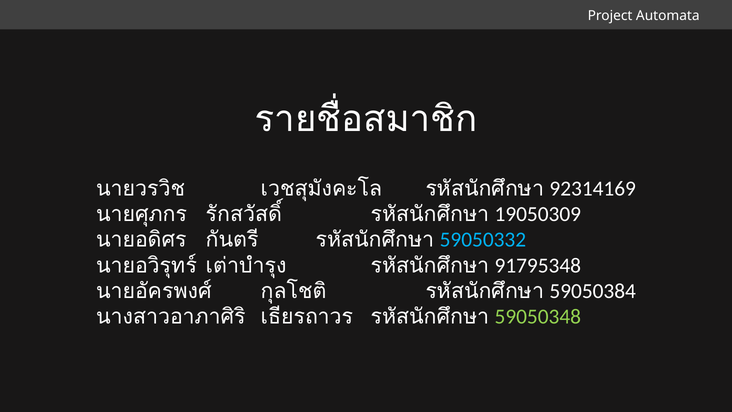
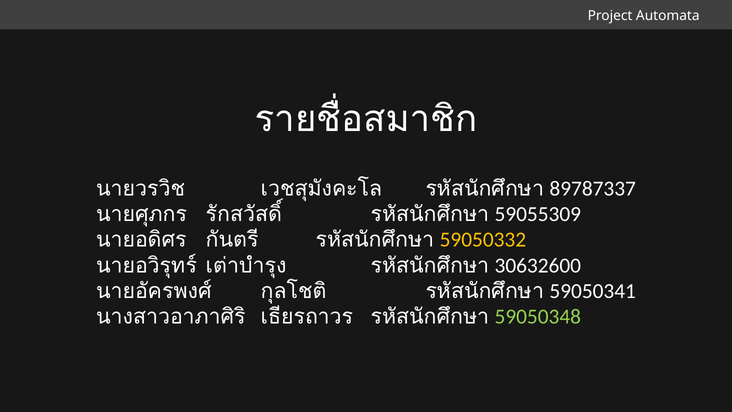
92314169: 92314169 -> 89787337
19050309: 19050309 -> 59055309
59050332 colour: light blue -> yellow
91795348: 91795348 -> 30632600
59050384: 59050384 -> 59050341
